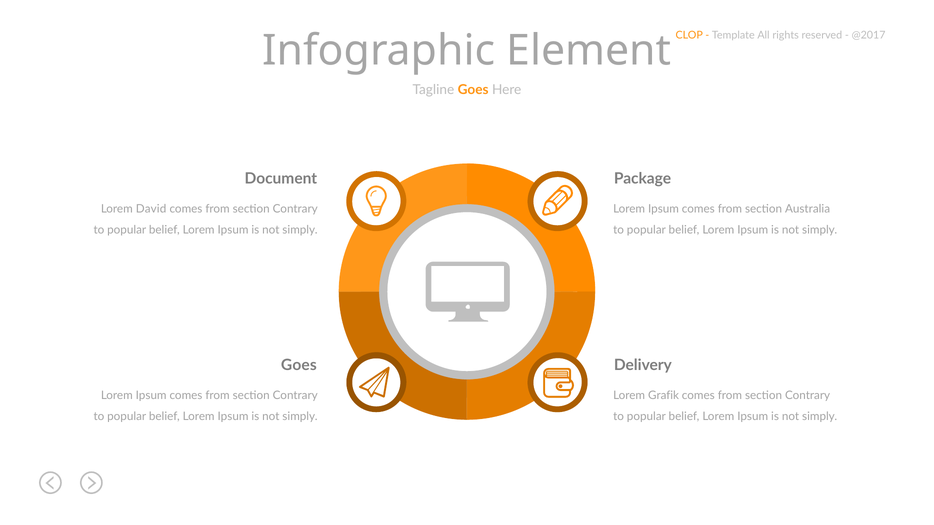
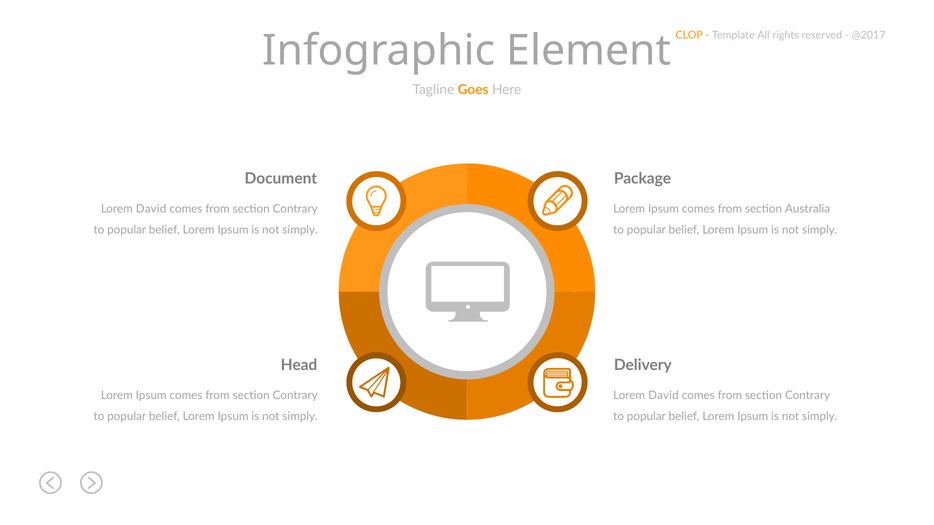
Goes at (299, 365): Goes -> Head
Grafik at (664, 395): Grafik -> David
